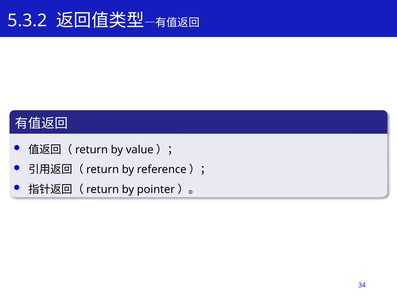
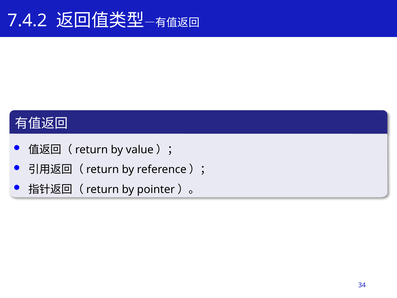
5.3.2: 5.3.2 -> 7.4.2
